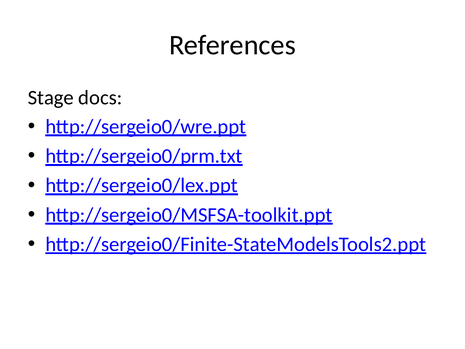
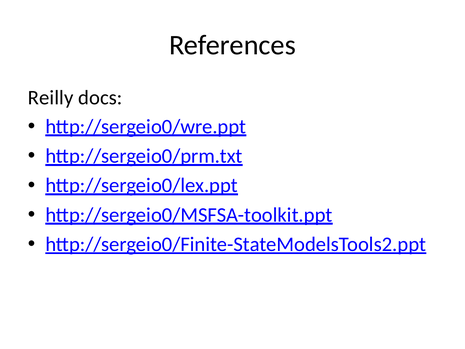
Stage: Stage -> Reilly
